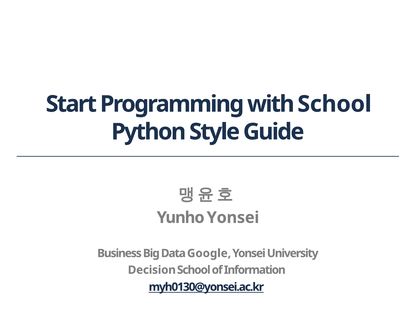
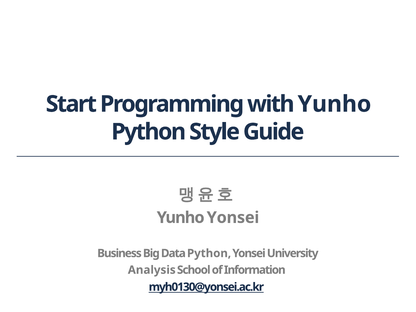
with School: School -> Yunho
Data Google: Google -> Python
Decision: Decision -> Analysis
